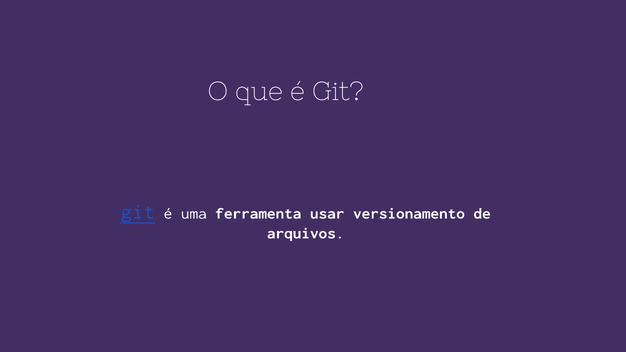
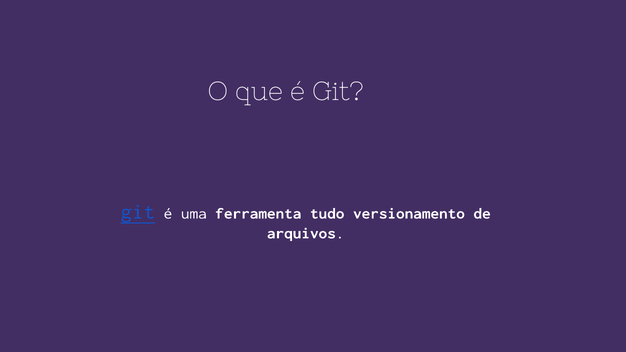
usar: usar -> tudo
